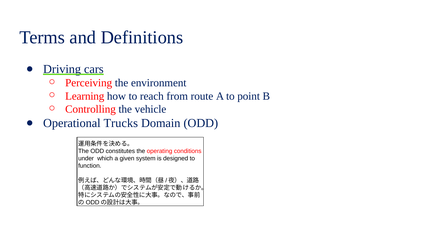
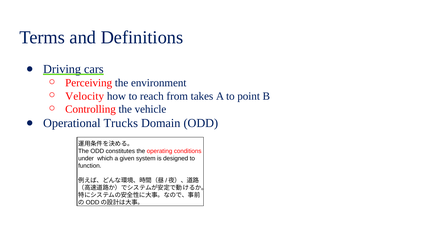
Learning: Learning -> Velocity
route: route -> takes
